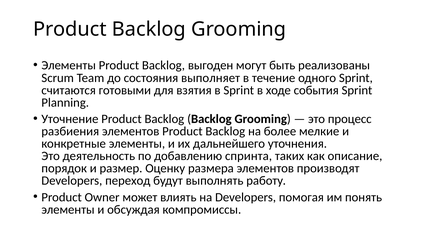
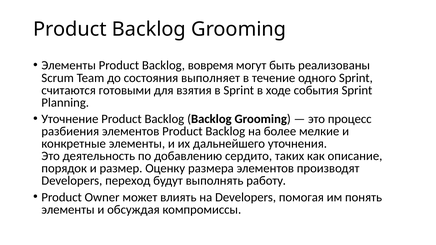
выгоден: выгоден -> вовремя
спринта: спринта -> сердито
